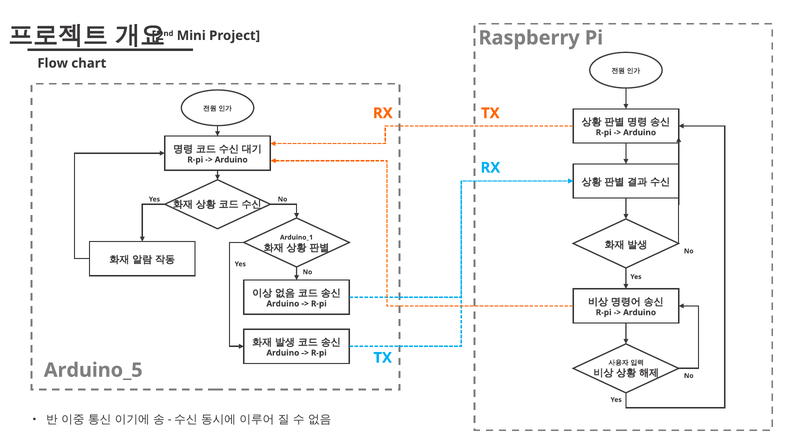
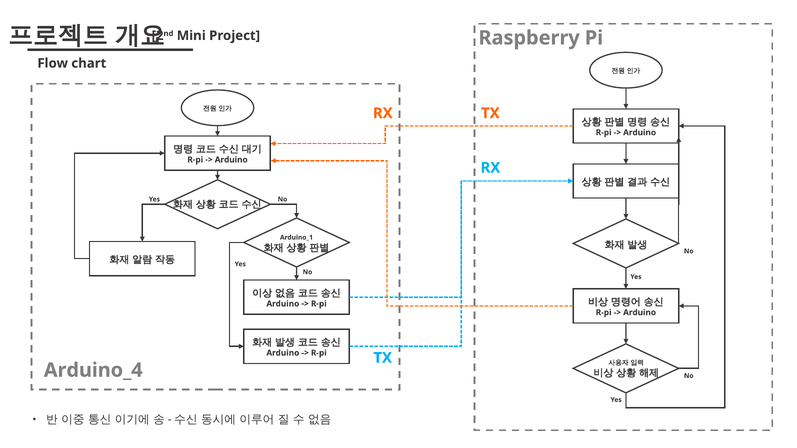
Arduino_5: Arduino_5 -> Arduino_4
